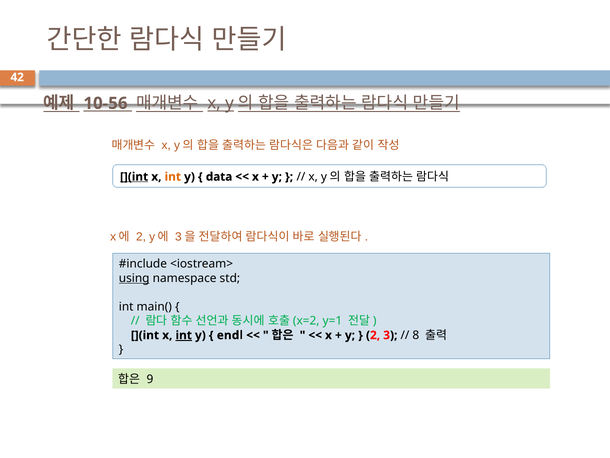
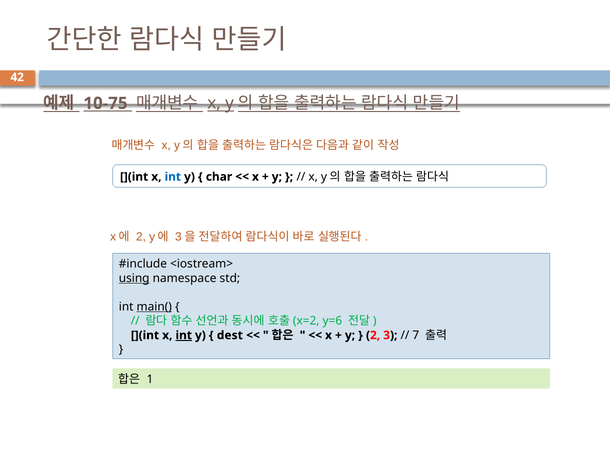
10-56: 10-56 -> 10-75
](int at (134, 177) underline: present -> none
int at (173, 177) colour: orange -> blue
data: data -> char
main( underline: none -> present
y=1: y=1 -> y=6
endl: endl -> dest
8: 8 -> 7
9: 9 -> 1
